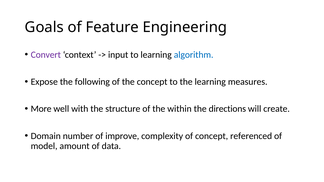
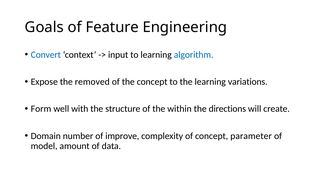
Convert colour: purple -> blue
following: following -> removed
measures: measures -> variations
More: More -> Form
referenced: referenced -> parameter
